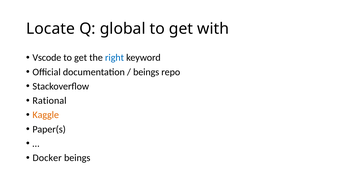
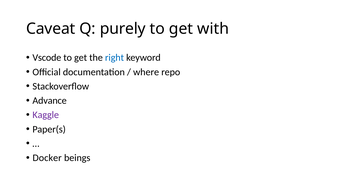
Locate: Locate -> Caveat
global: global -> purely
beings at (146, 72): beings -> where
Rational: Rational -> Advance
Kaggle colour: orange -> purple
